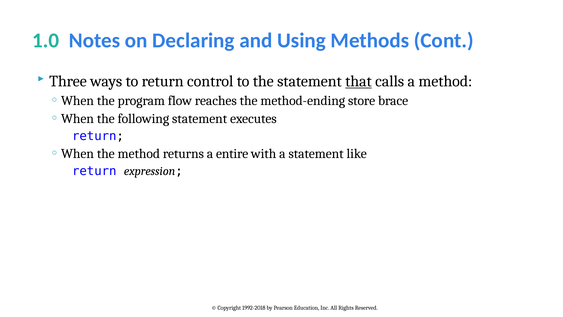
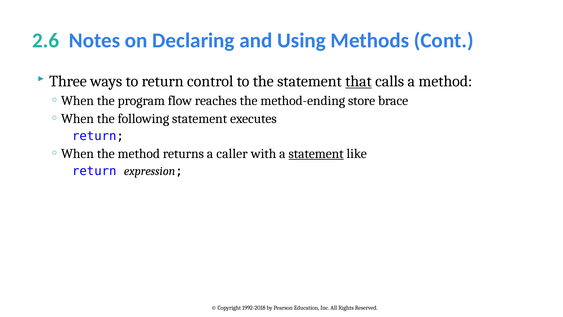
1.0: 1.0 -> 2.6
entire: entire -> caller
statement at (316, 153) underline: none -> present
